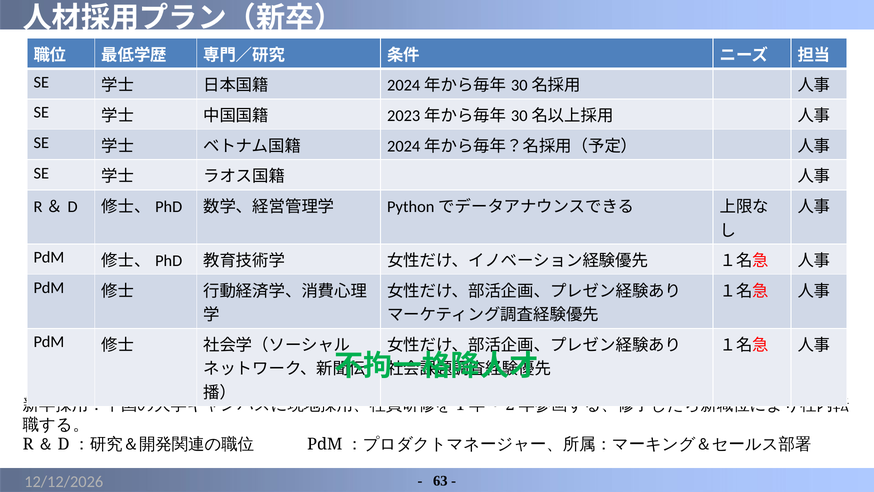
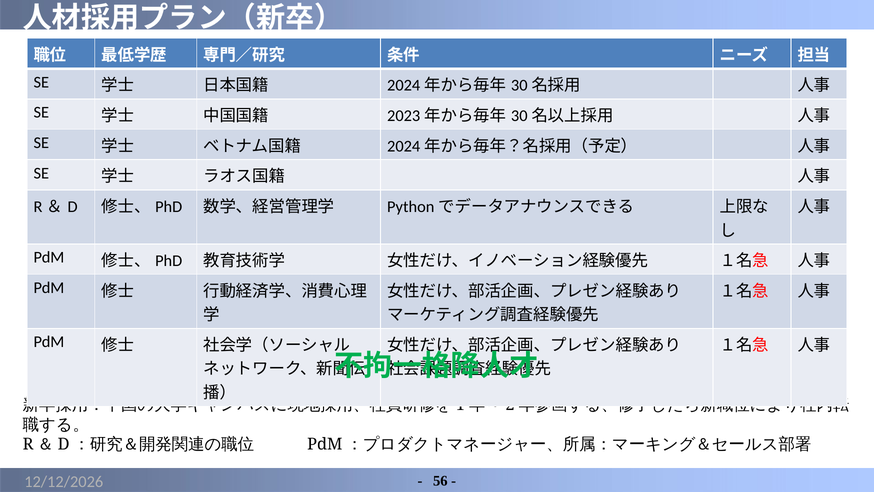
63: 63 -> 56
